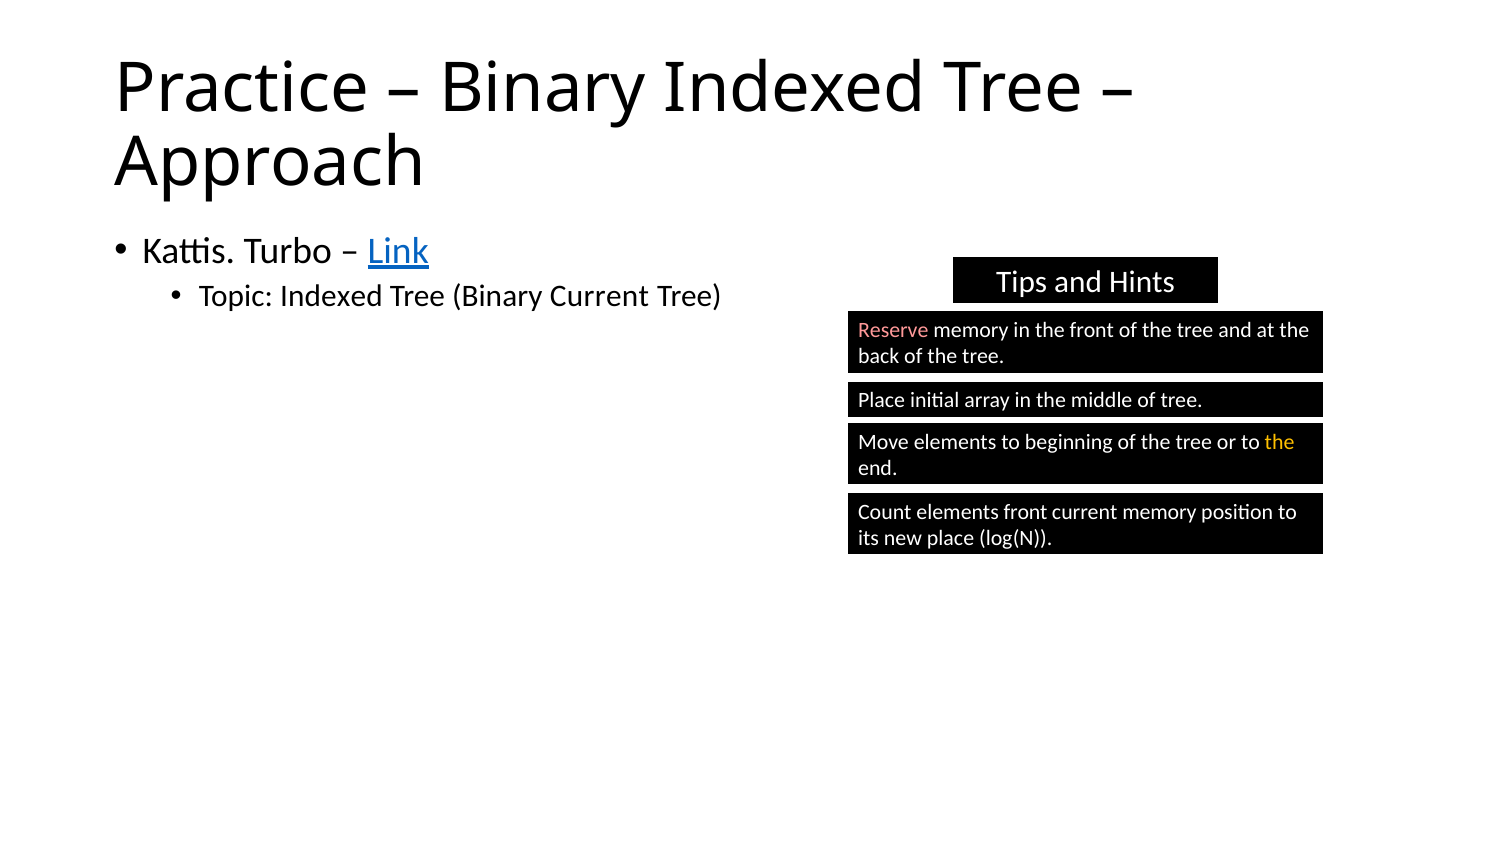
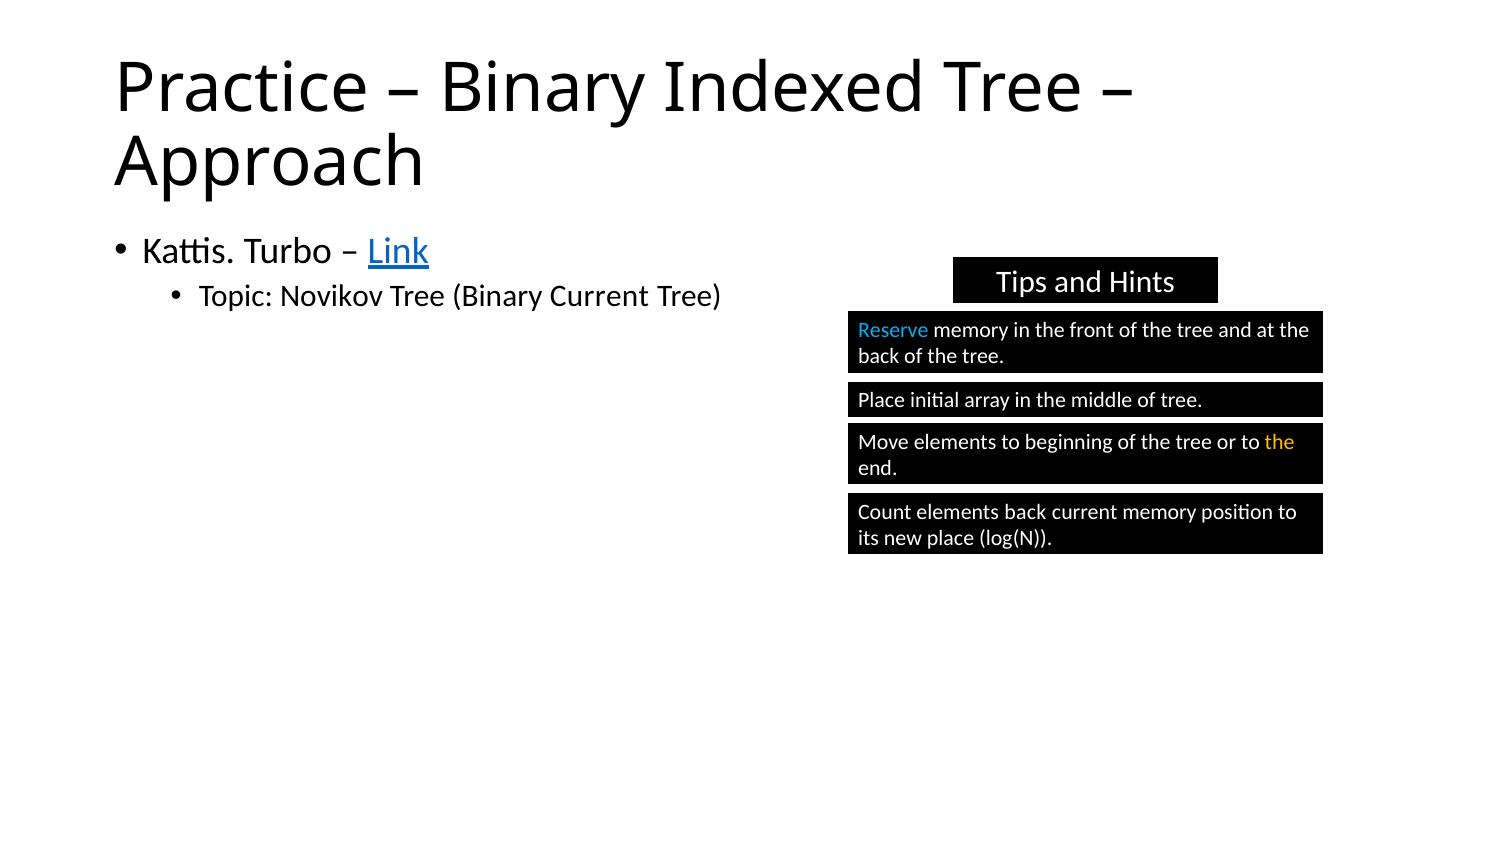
Topic Indexed: Indexed -> Novikov
Reserve colour: pink -> light blue
elements front: front -> back
